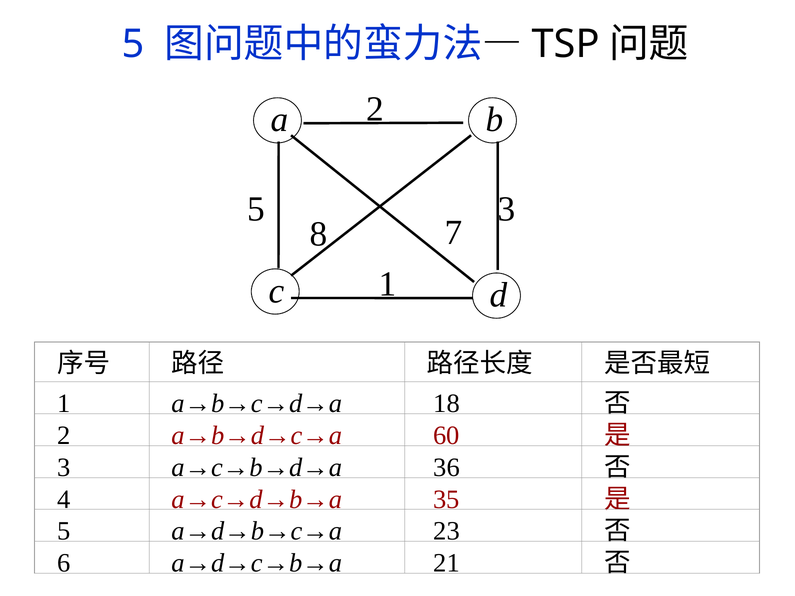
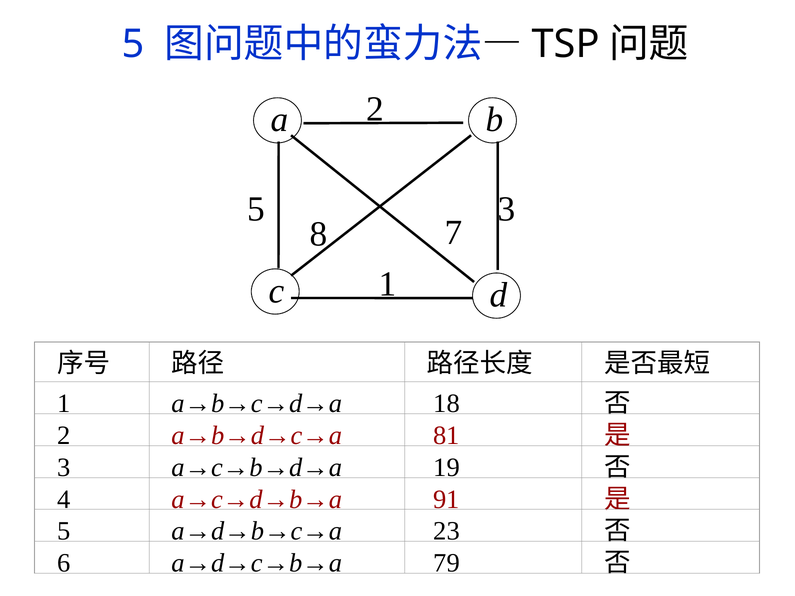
60: 60 -> 81
36: 36 -> 19
35: 35 -> 91
21: 21 -> 79
